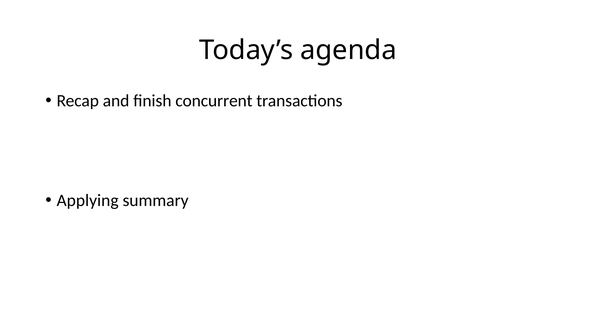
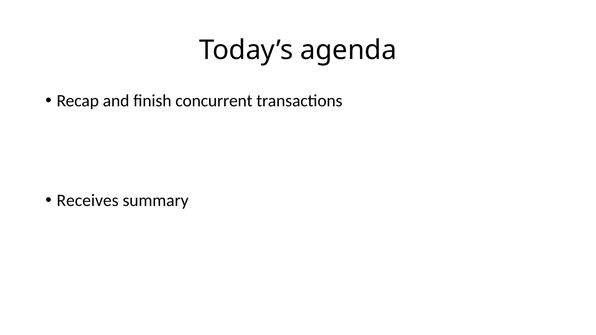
Applying: Applying -> Receives
